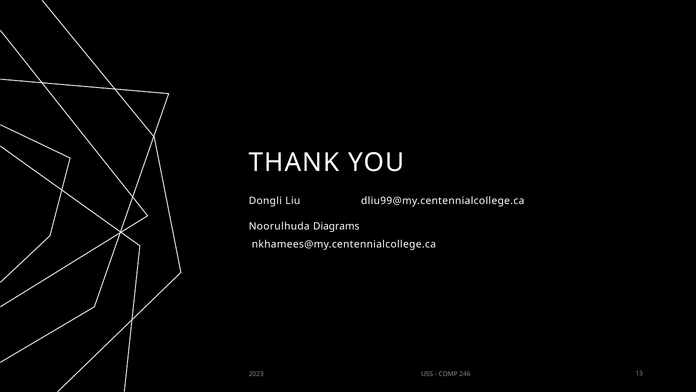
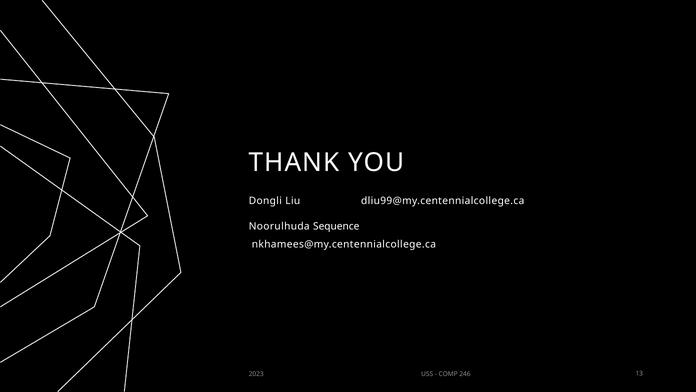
Diagrams: Diagrams -> Sequence
